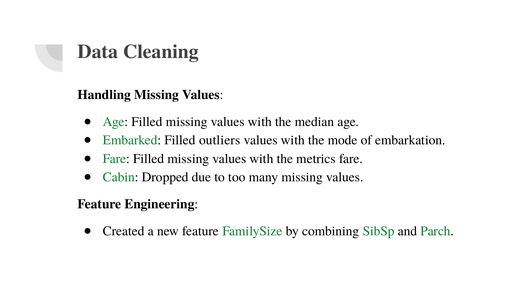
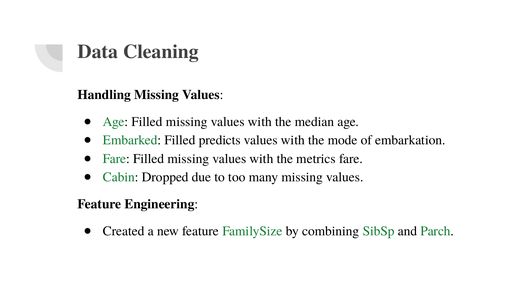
outliers: outliers -> predicts
